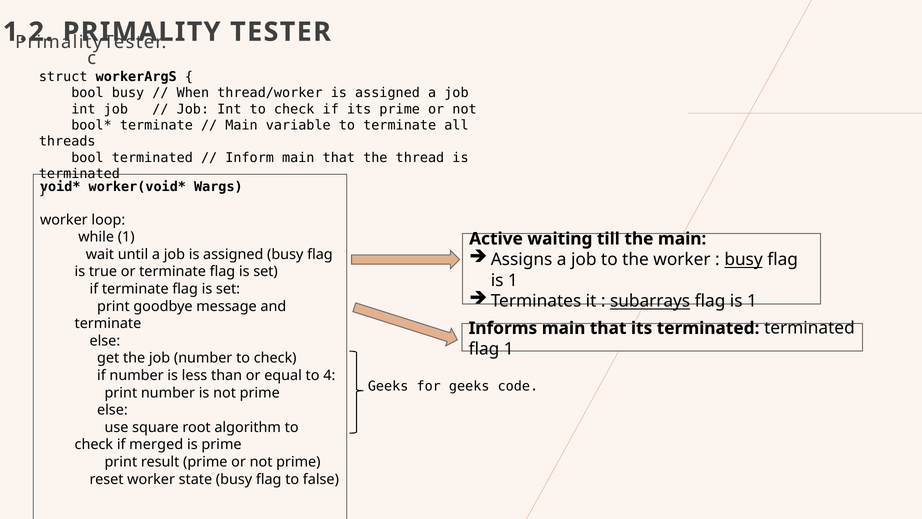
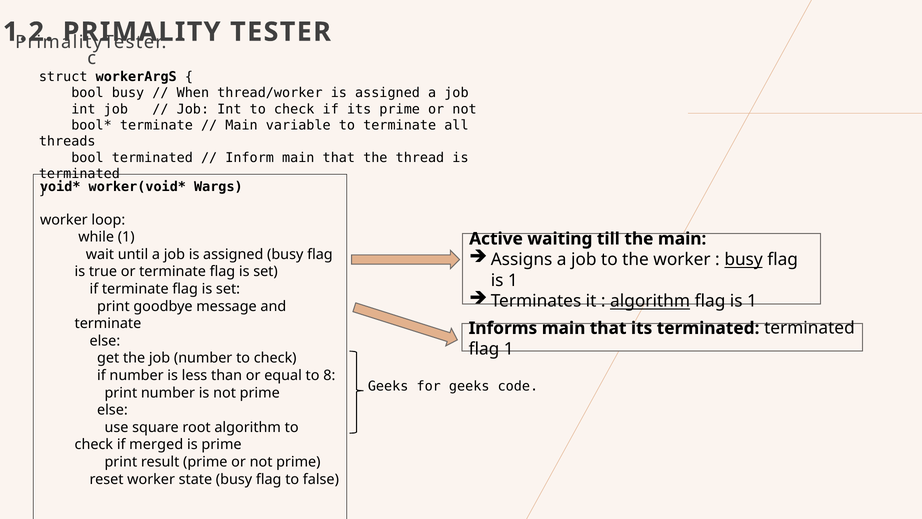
subarrays at (650, 301): subarrays -> algorithm
4: 4 -> 8
